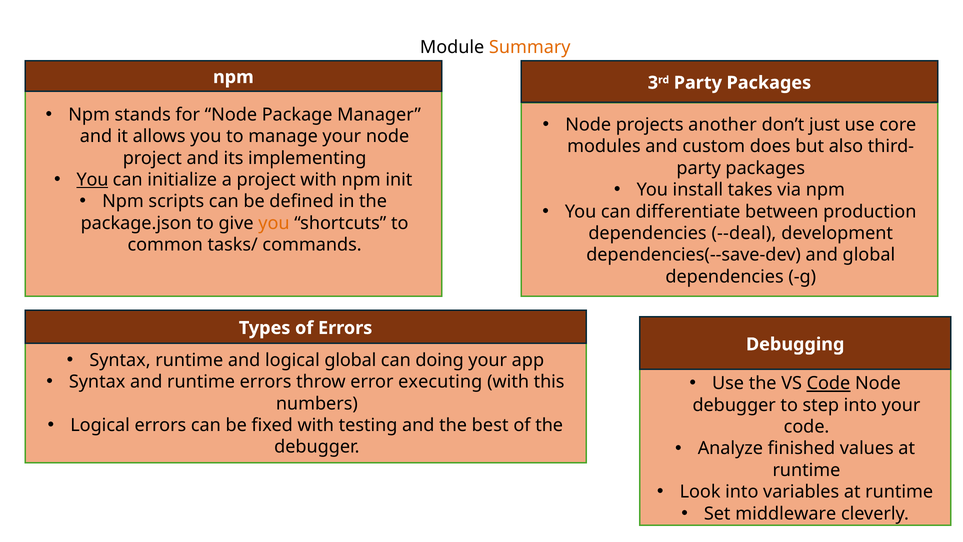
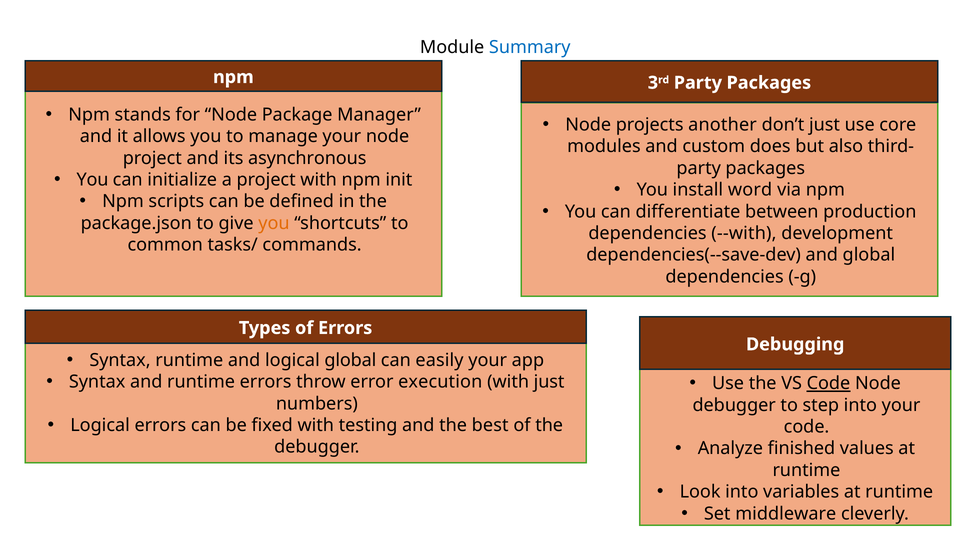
Summary colour: orange -> blue
implementing: implementing -> asynchronous
You at (93, 180) underline: present -> none
takes: takes -> word
--deal: --deal -> --with
doing: doing -> easily
executing: executing -> execution
with this: this -> just
